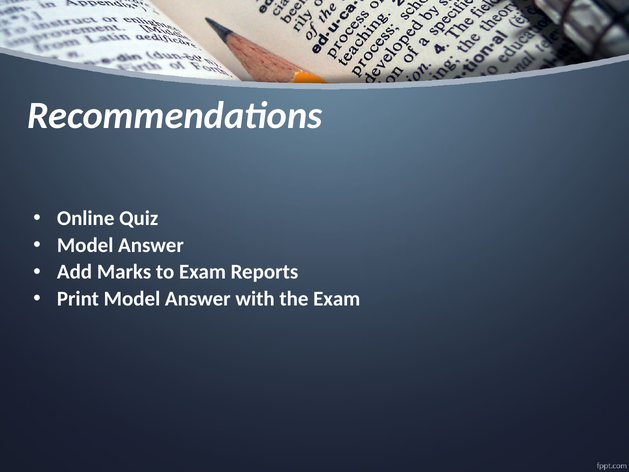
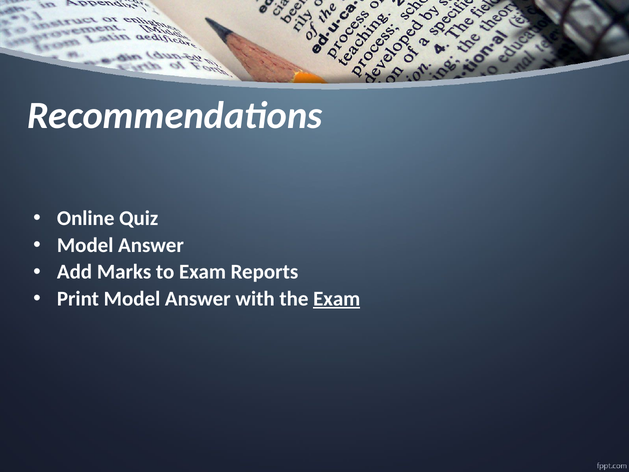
Exam at (337, 299) underline: none -> present
